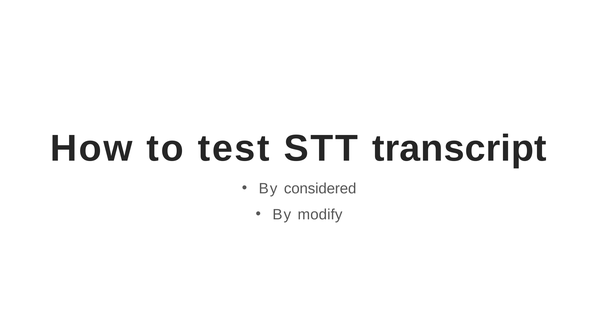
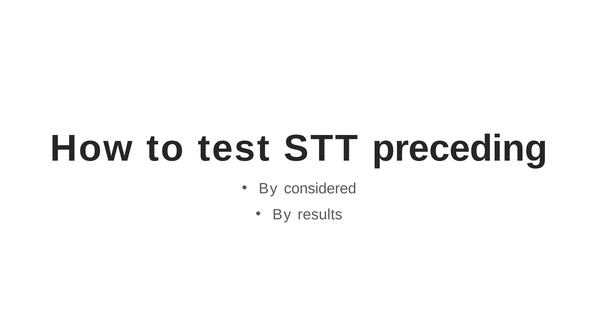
transcript: transcript -> preceding
modify: modify -> results
